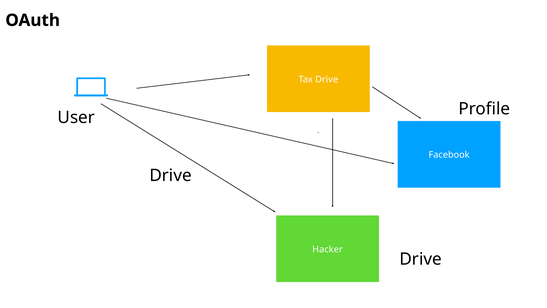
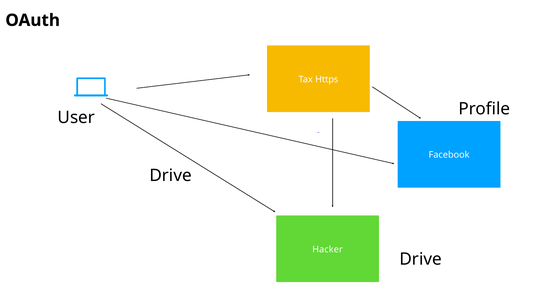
Tax Drive: Drive -> Https
